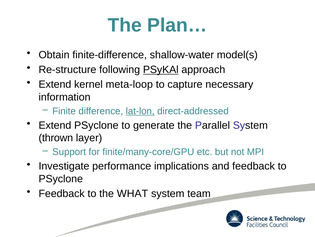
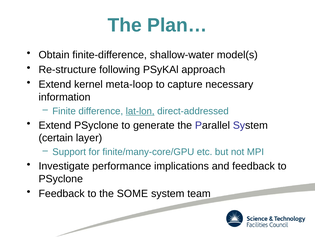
PSyKAl underline: present -> none
thrown: thrown -> certain
WHAT: WHAT -> SOME
